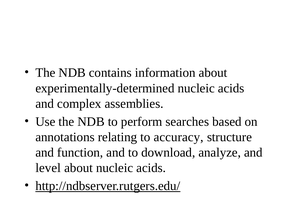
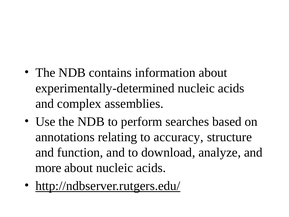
level: level -> more
